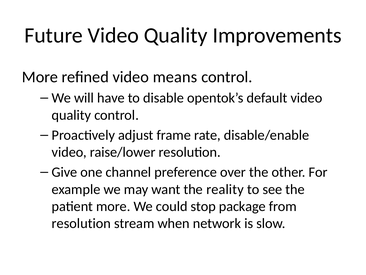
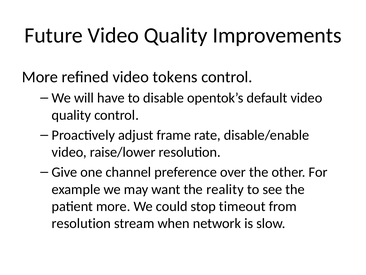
means: means -> tokens
package: package -> timeout
